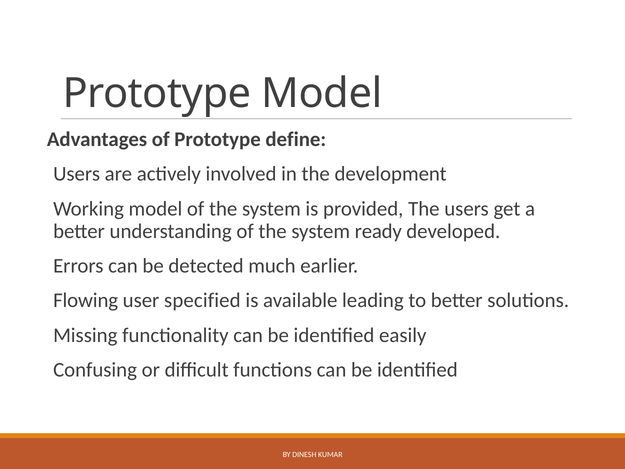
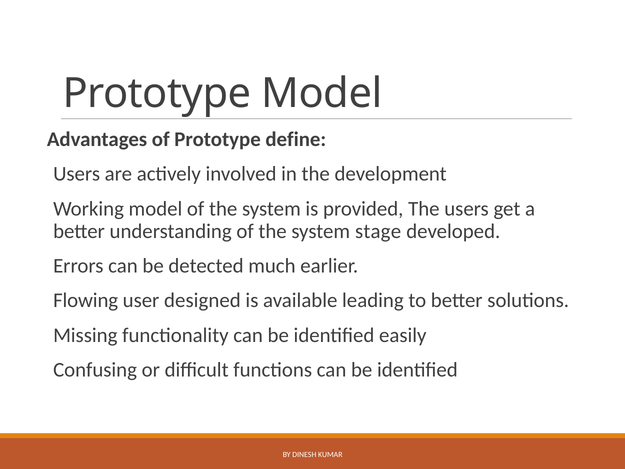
ready: ready -> stage
specified: specified -> designed
